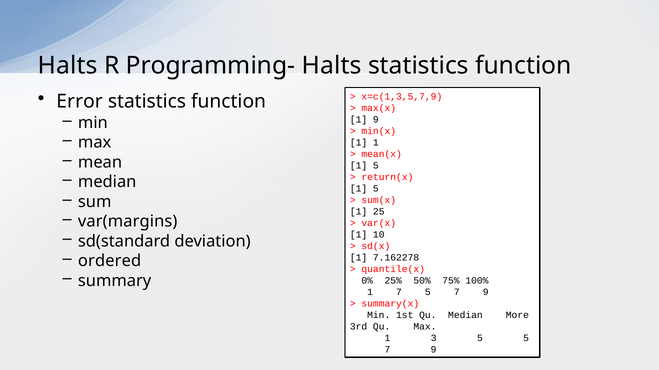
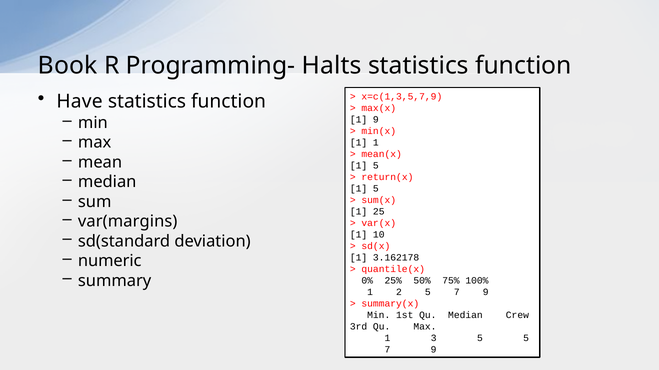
Halts at (68, 66): Halts -> Book
Error: Error -> Have
ordered: ordered -> numeric
7.162278: 7.162278 -> 3.162178
1 7: 7 -> 2
More: More -> Crew
